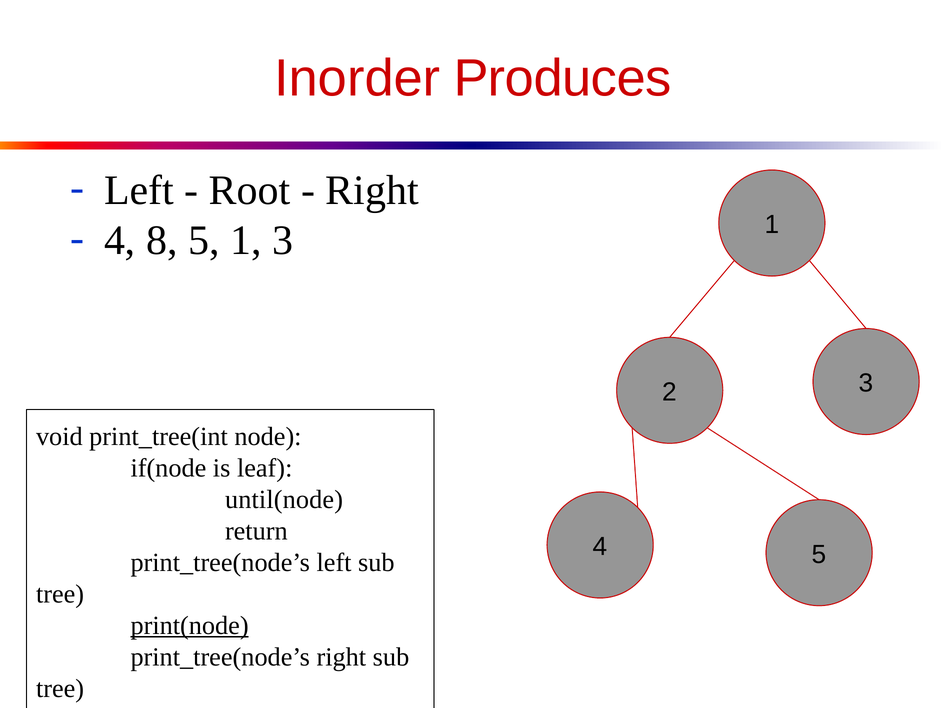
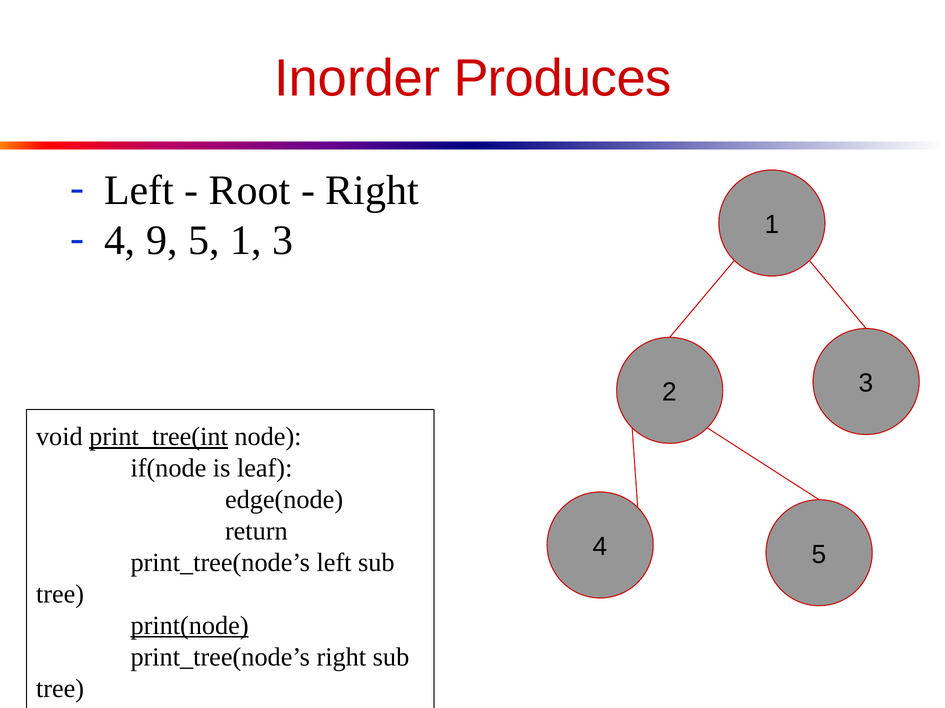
8: 8 -> 9
print_tree(int underline: none -> present
until(node: until(node -> edge(node
